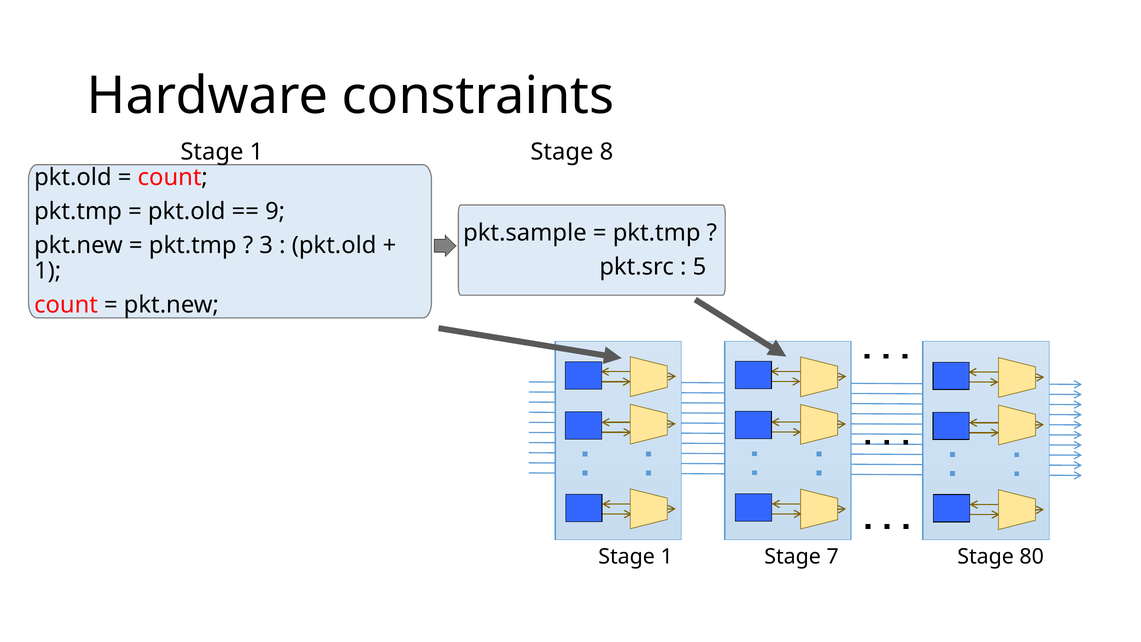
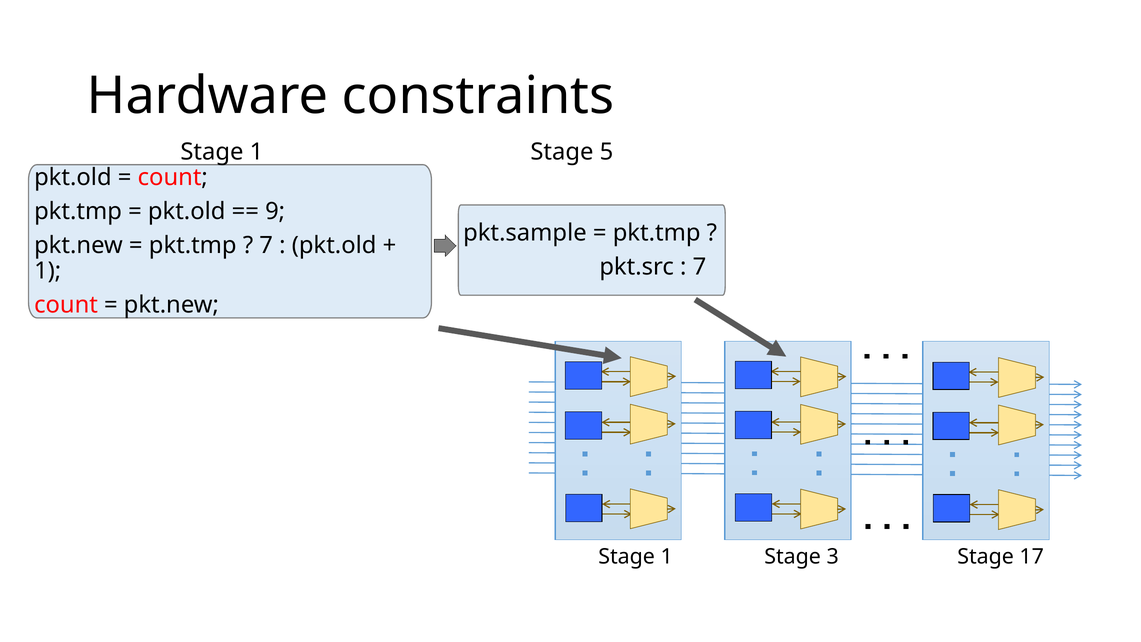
8: 8 -> 5
3 at (266, 245): 3 -> 7
5 at (699, 267): 5 -> 7
7: 7 -> 3
80: 80 -> 17
